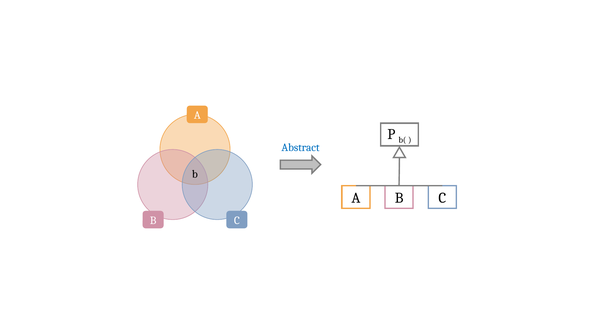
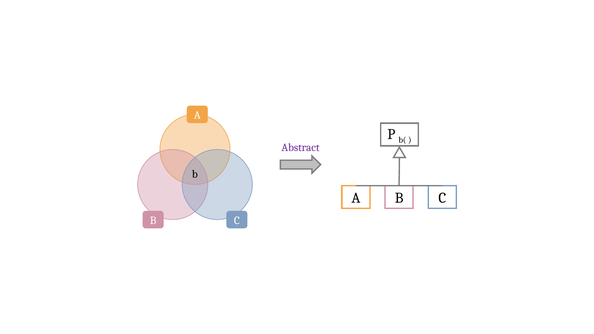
Abstract colour: blue -> purple
